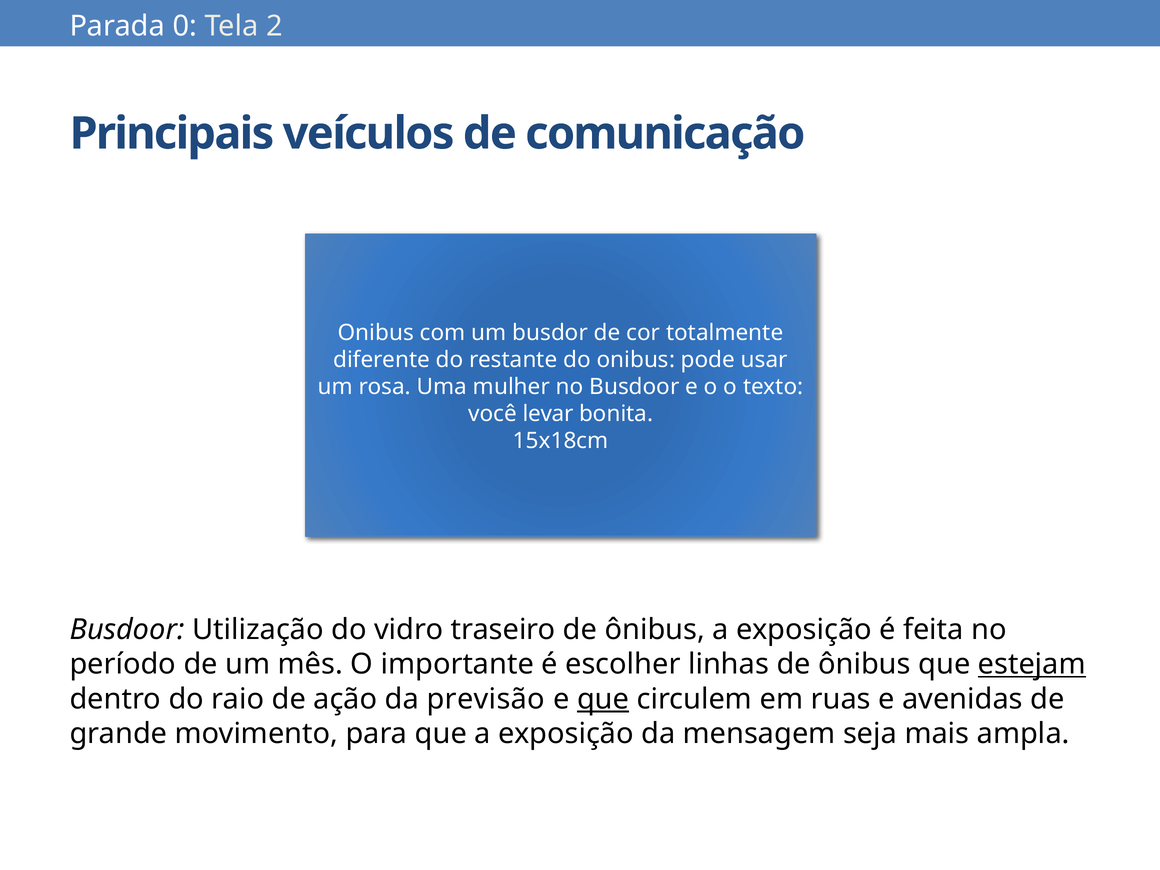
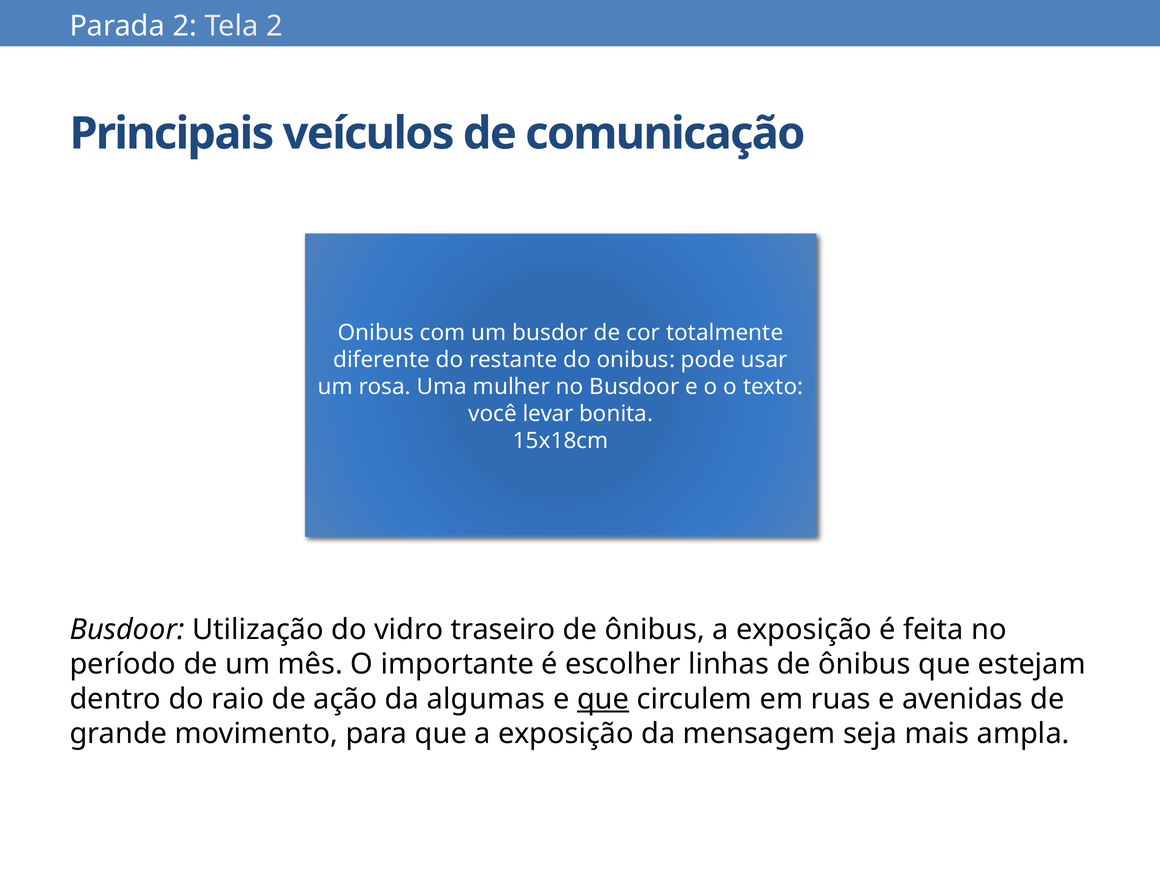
Parada 0: 0 -> 2
estejam underline: present -> none
previsão: previsão -> algumas
